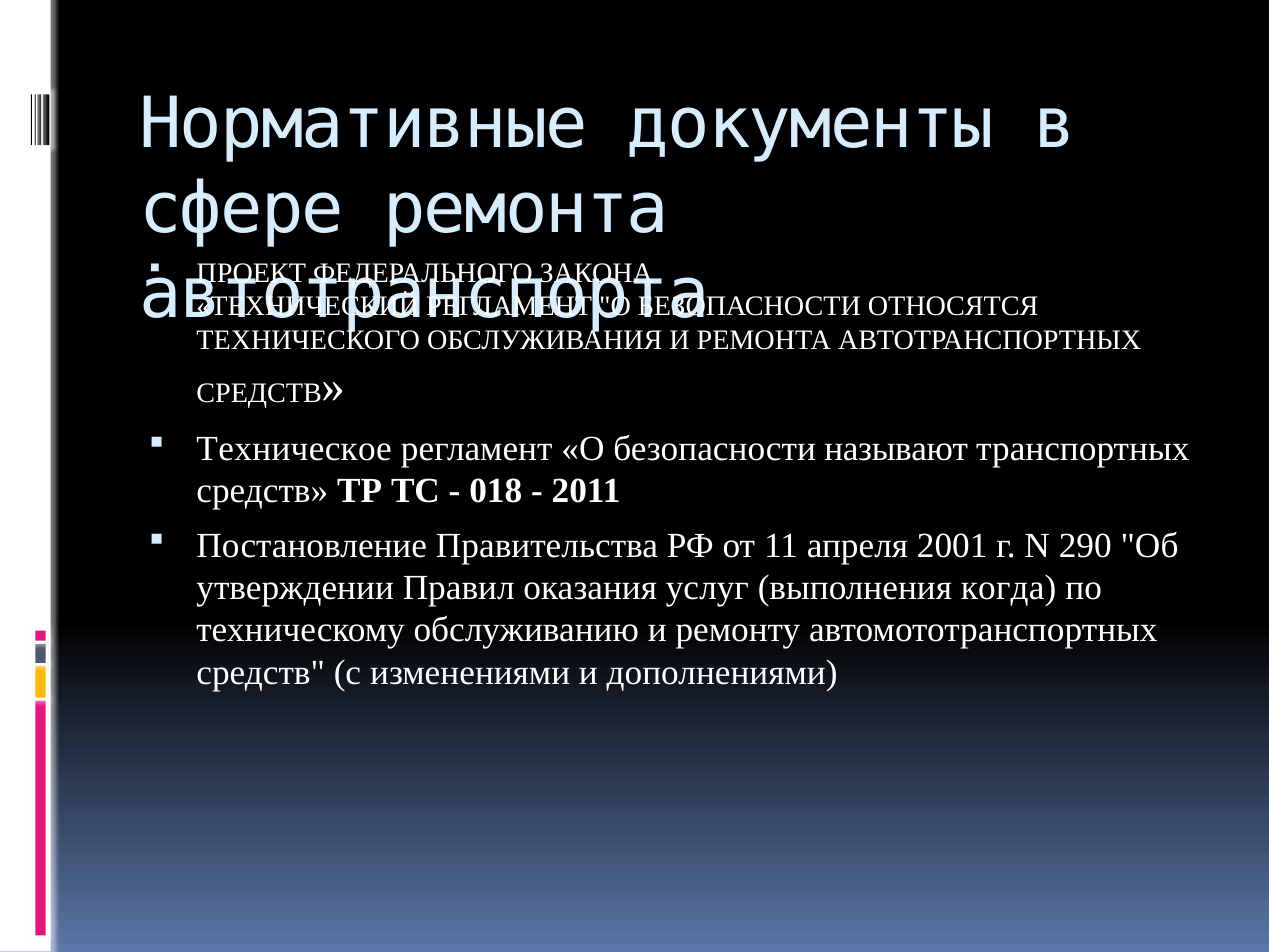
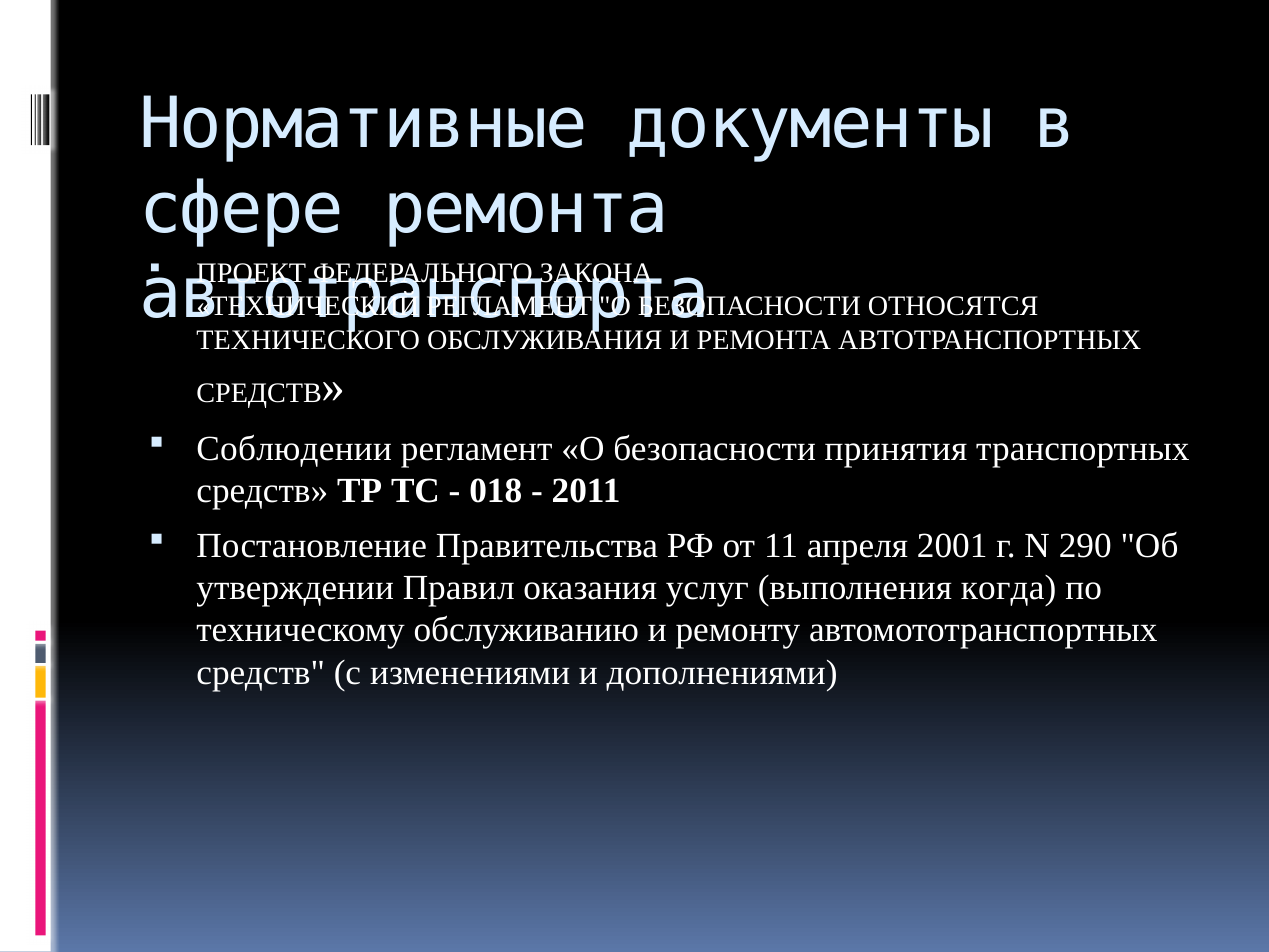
Техническое: Техническое -> Соблюдении
называют: называют -> принятия
